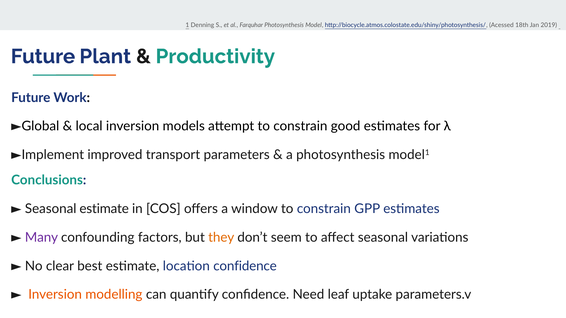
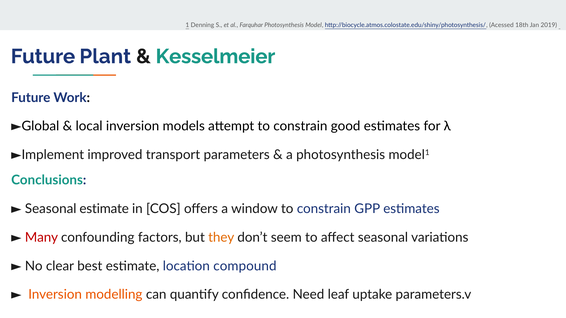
Productivity: Productivity -> Kesselmeier
Many colour: purple -> red
location confidence: confidence -> compound
